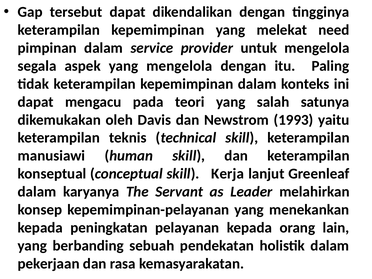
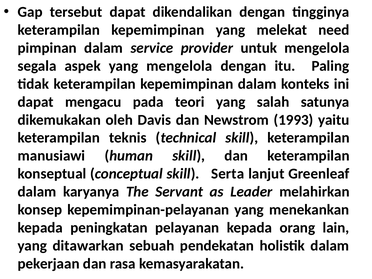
Kerja: Kerja -> Serta
berbanding: berbanding -> ditawarkan
